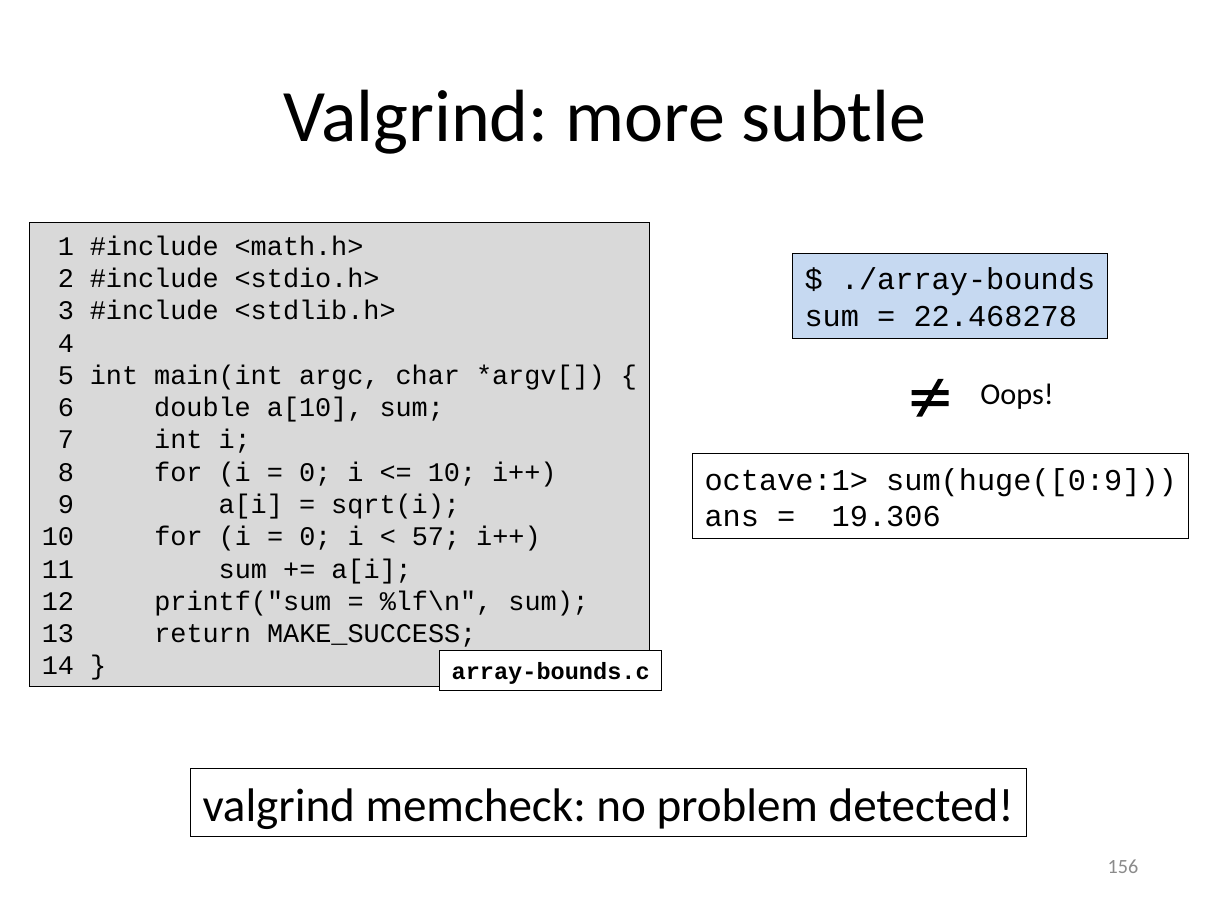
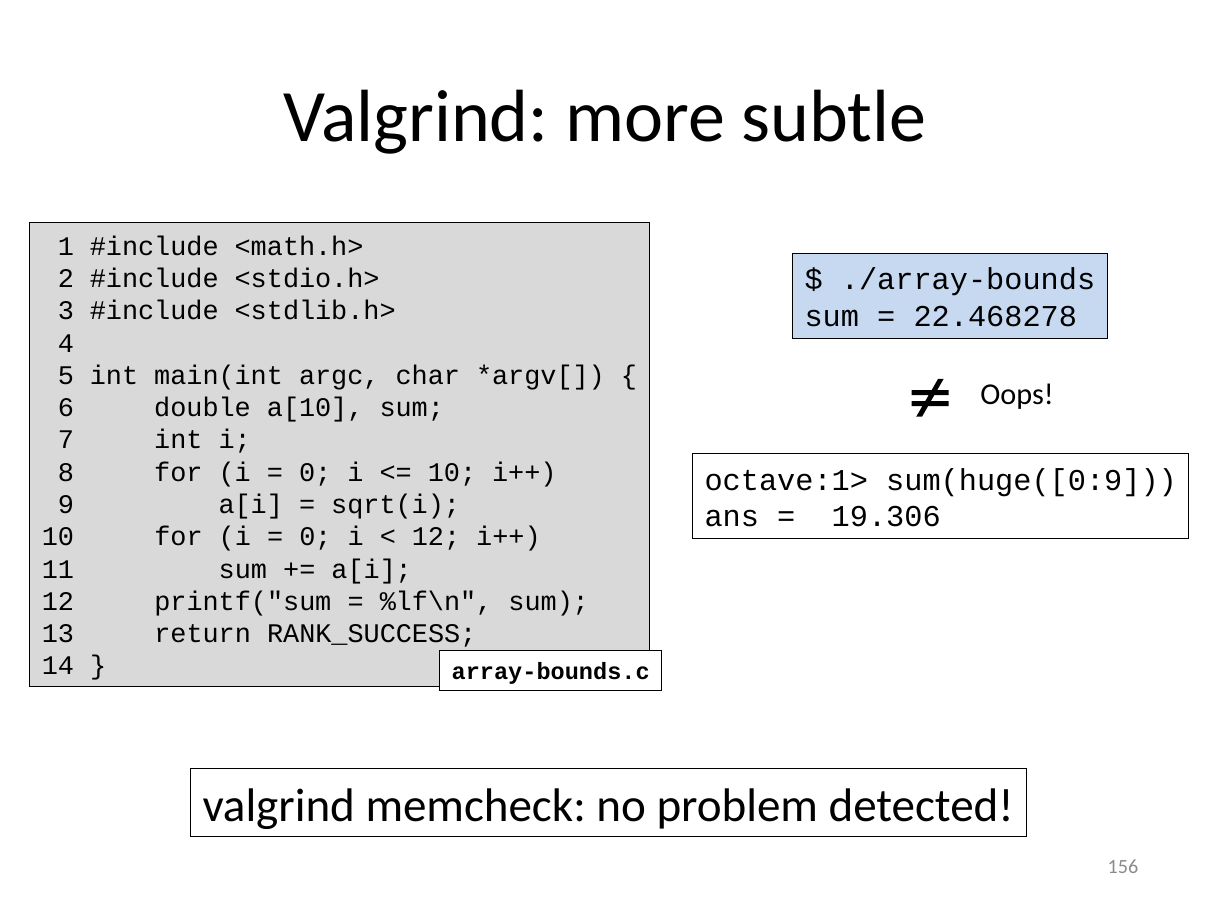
57 at (436, 537): 57 -> 12
MAKE_SUCCESS: MAKE_SUCCESS -> RANK_SUCCESS
